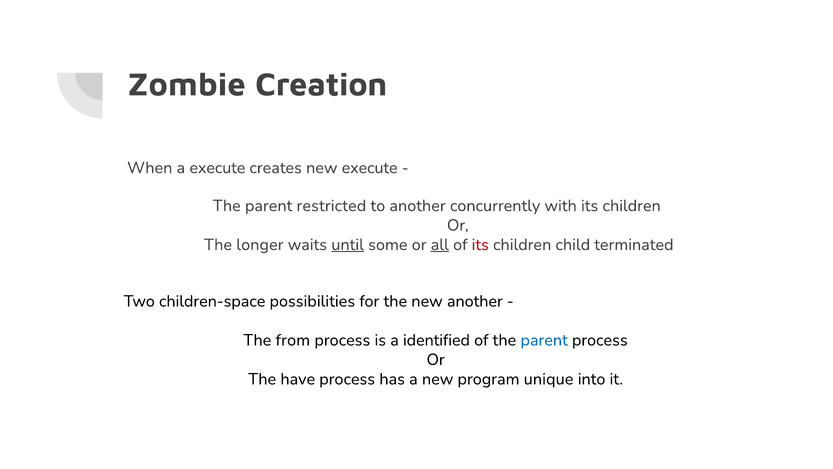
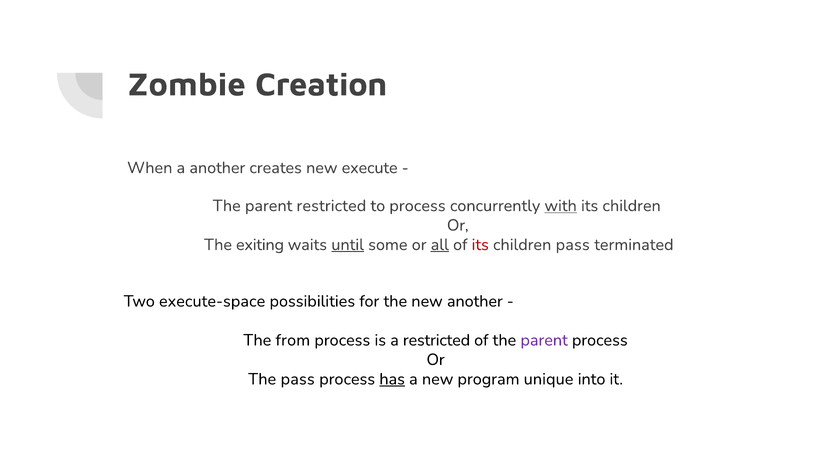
a execute: execute -> another
to another: another -> process
with underline: none -> present
longer: longer -> exiting
children child: child -> pass
children-space: children-space -> execute-space
a identified: identified -> restricted
parent at (544, 340) colour: blue -> purple
The have: have -> pass
has underline: none -> present
